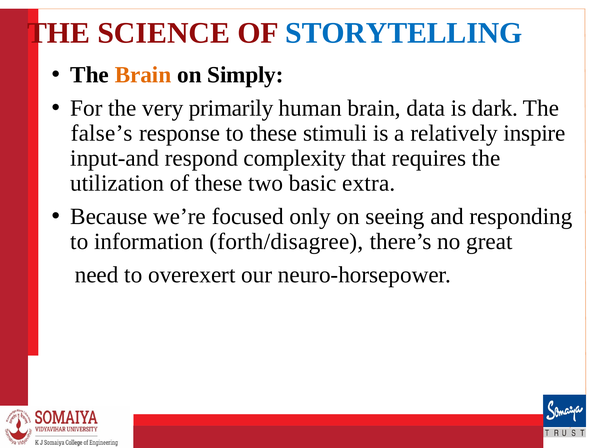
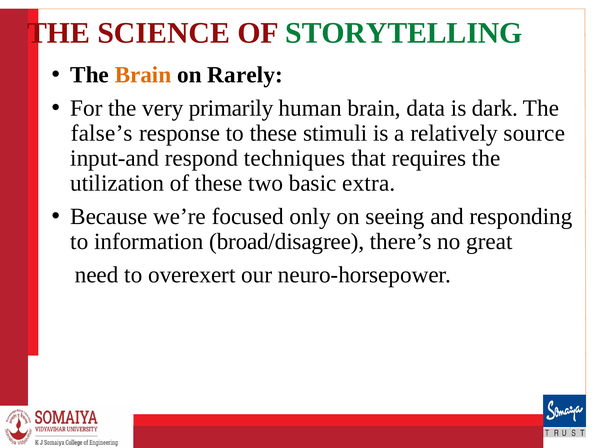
STORYTELLING colour: blue -> green
Simply: Simply -> Rarely
inspire: inspire -> source
complexity: complexity -> techniques
forth/disagree: forth/disagree -> broad/disagree
